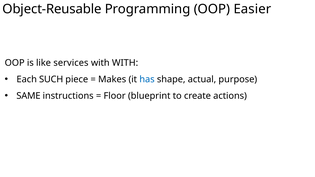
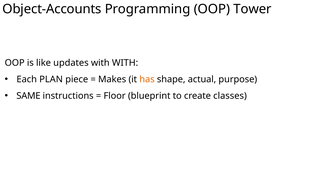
Object-Reusable: Object-Reusable -> Object-Accounts
Easier: Easier -> Tower
services: services -> updates
SUCH: SUCH -> PLAN
has colour: blue -> orange
actions: actions -> classes
